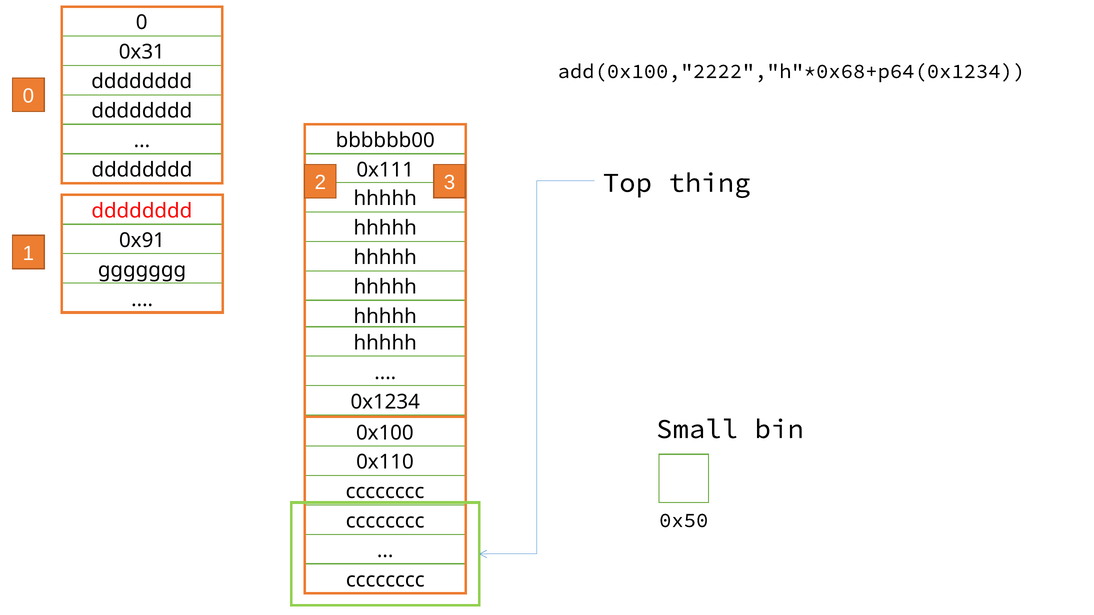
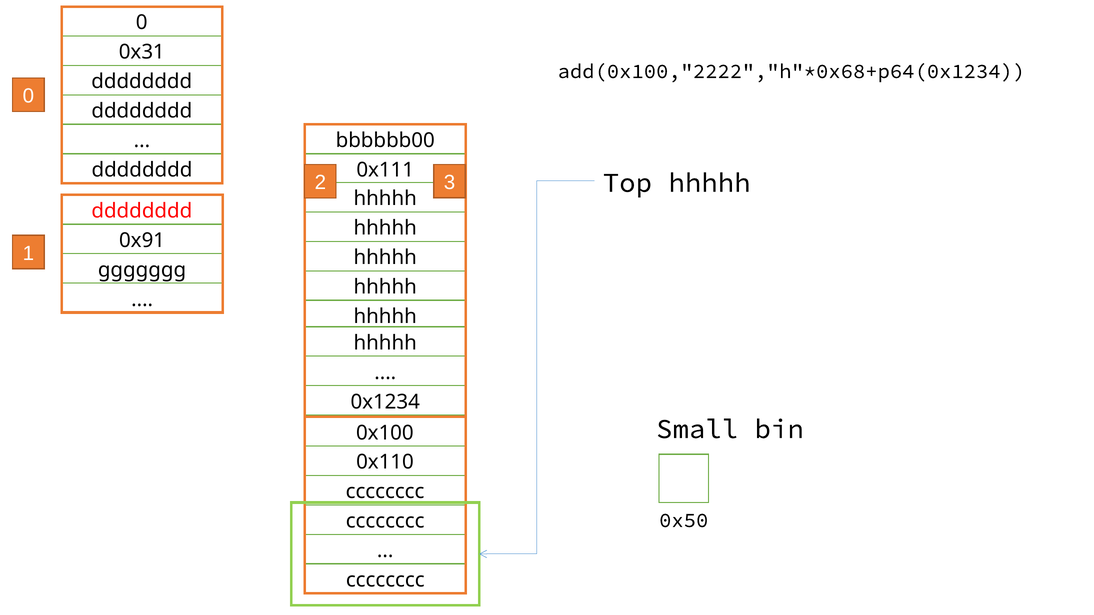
Top thing: thing -> hhhhh
